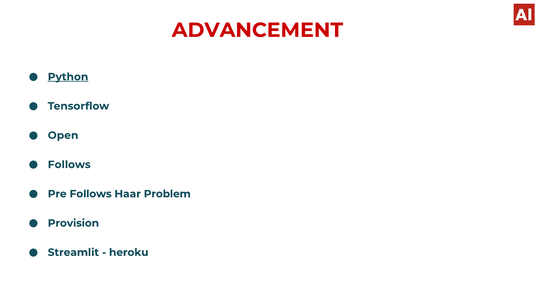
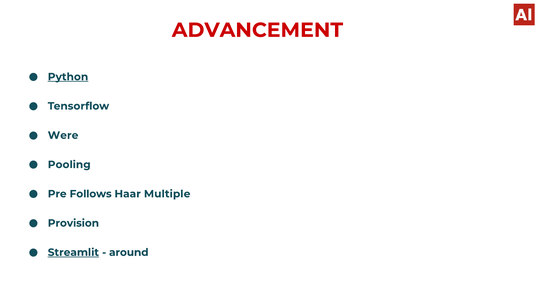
Open: Open -> Were
Follows at (69, 165): Follows -> Pooling
Problem: Problem -> Multiple
Streamlit underline: none -> present
heroku: heroku -> around
